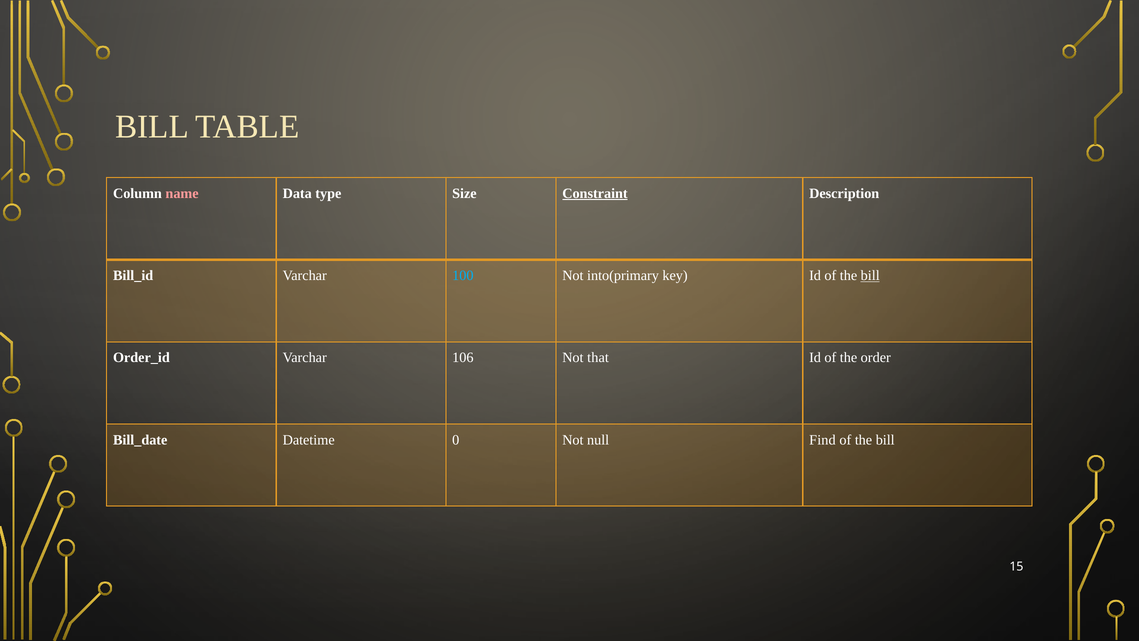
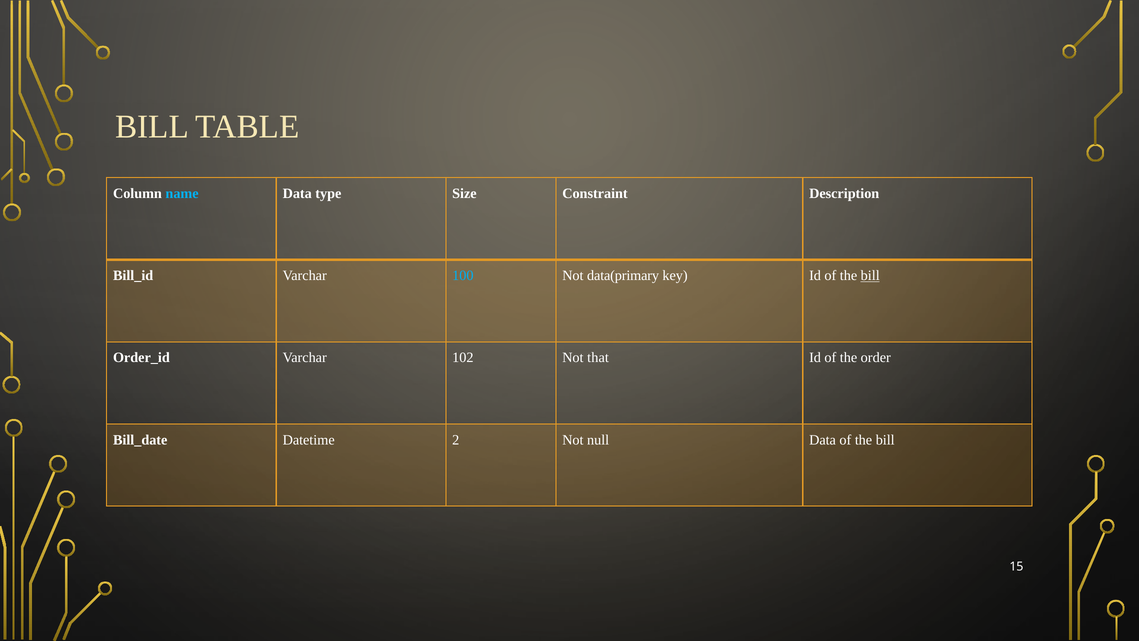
name colour: pink -> light blue
Constraint underline: present -> none
into(primary: into(primary -> data(primary
106: 106 -> 102
0: 0 -> 2
null Find: Find -> Data
